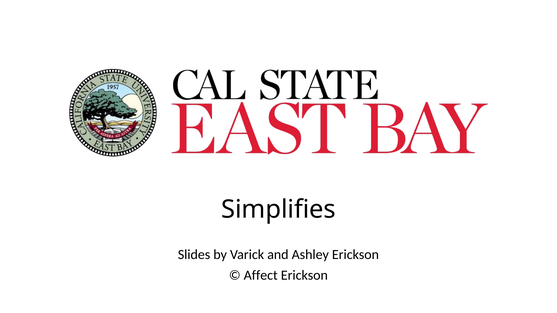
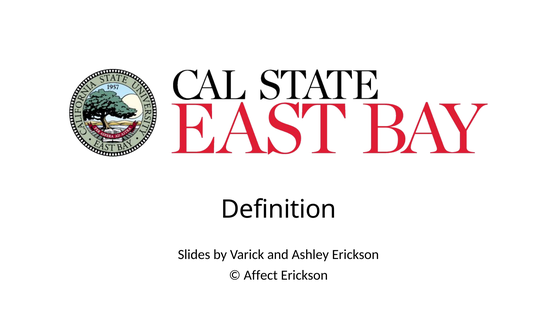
Simplifies: Simplifies -> Definition
